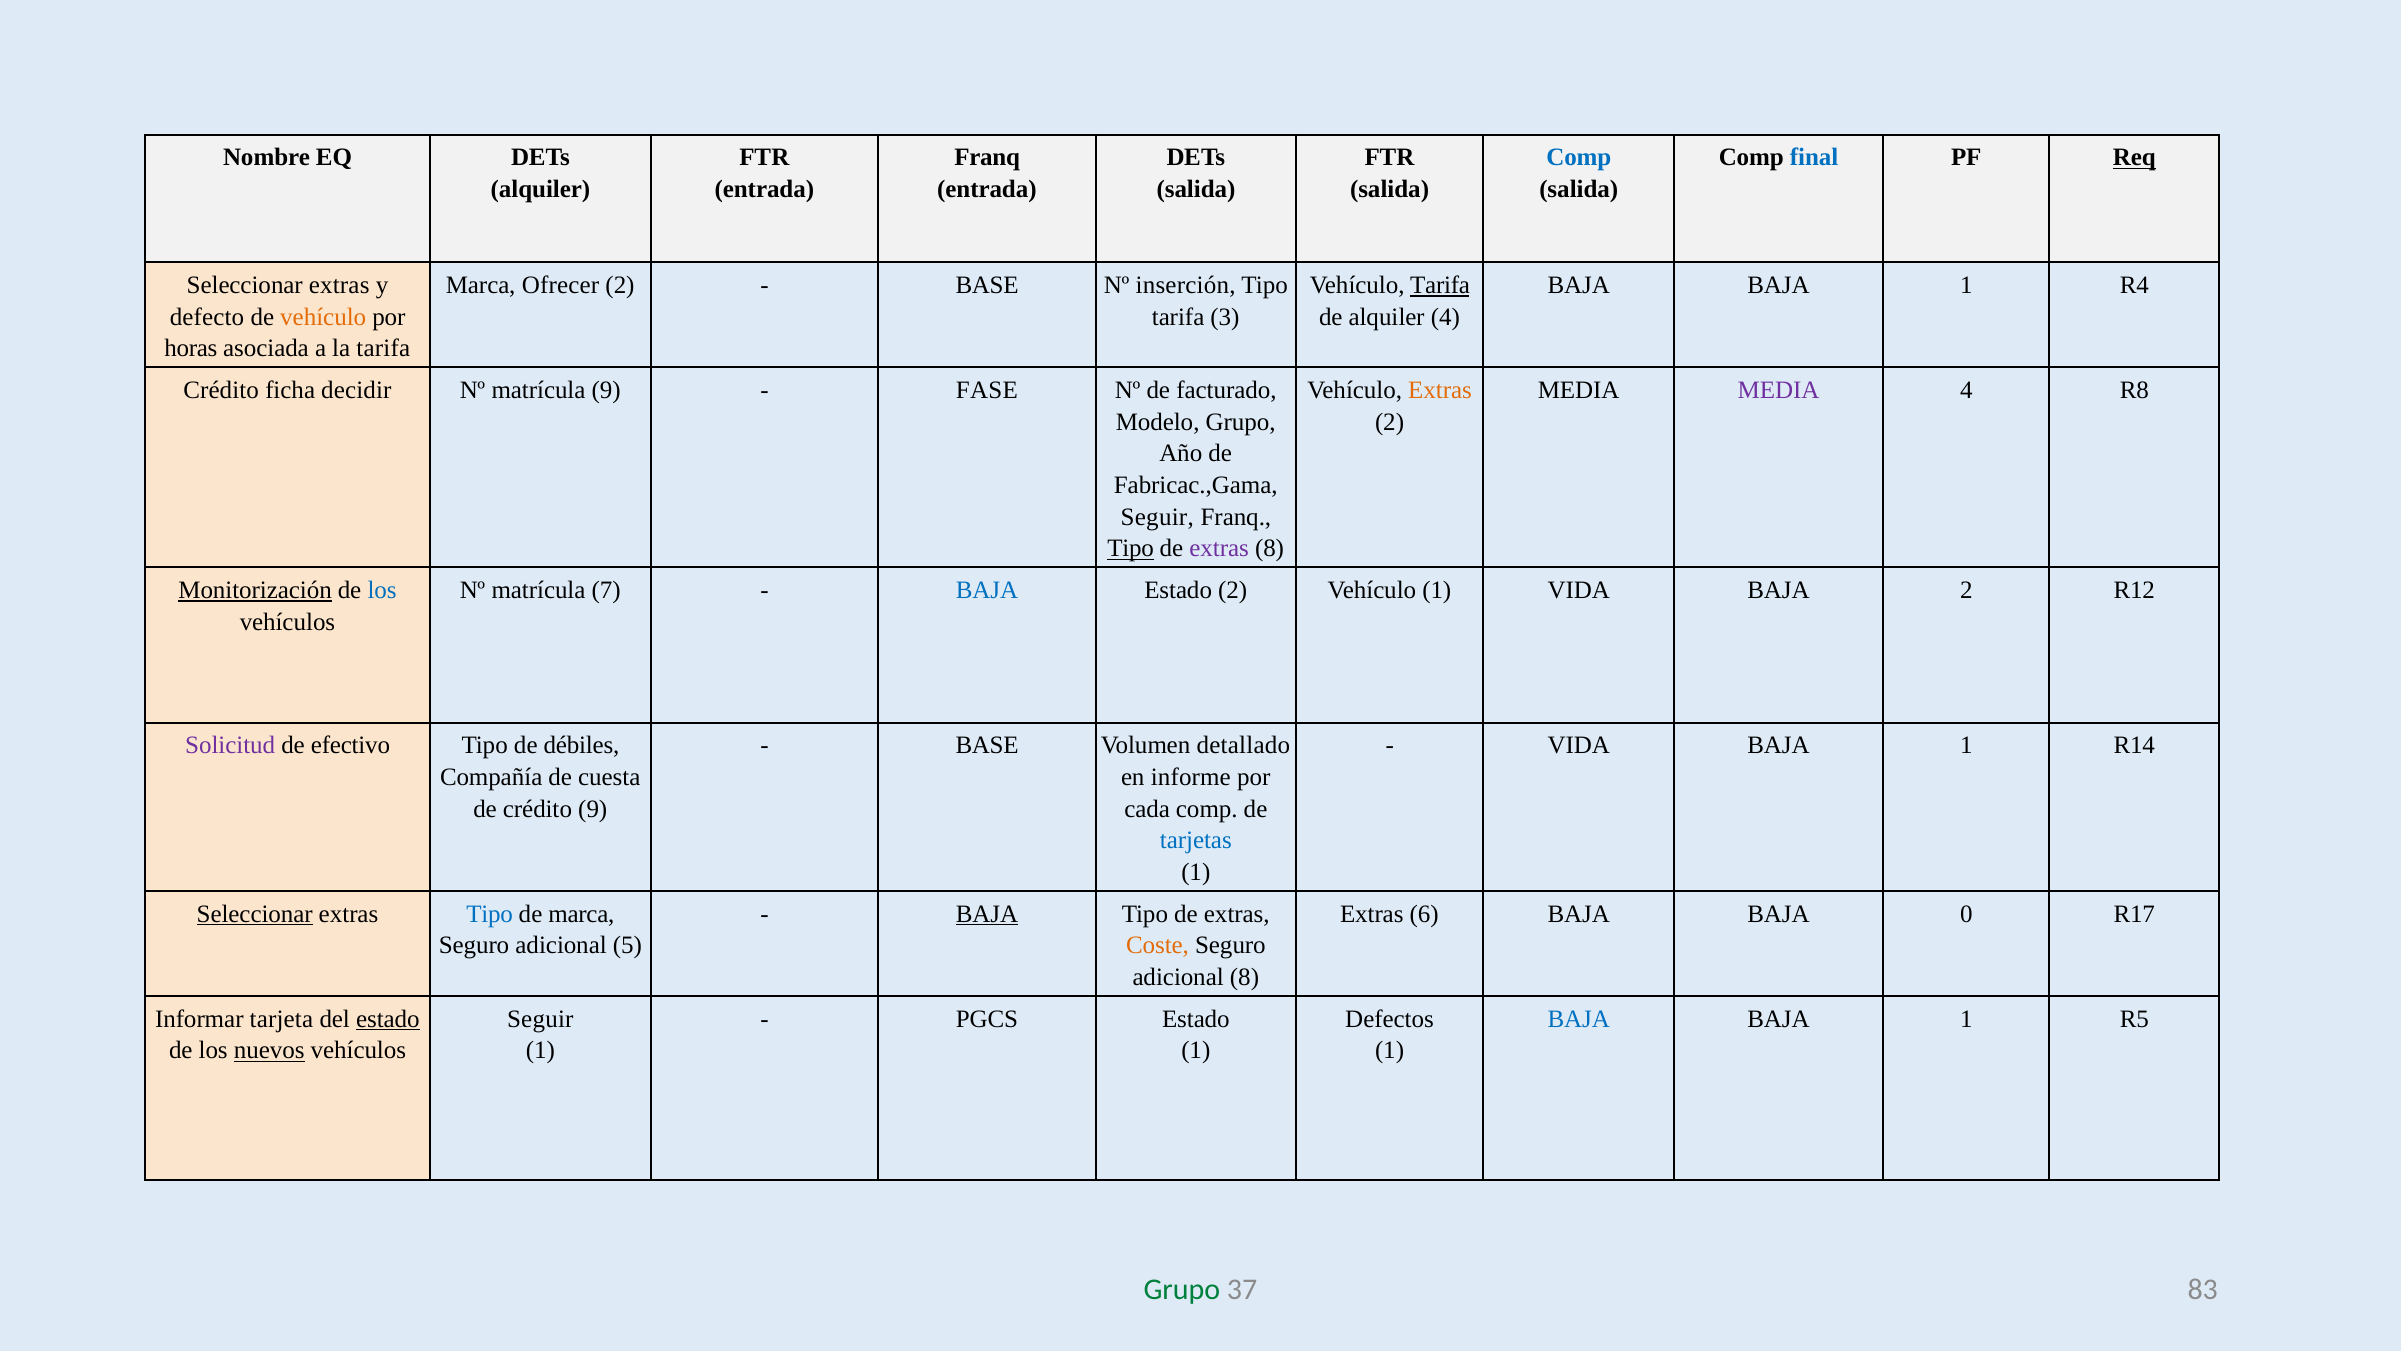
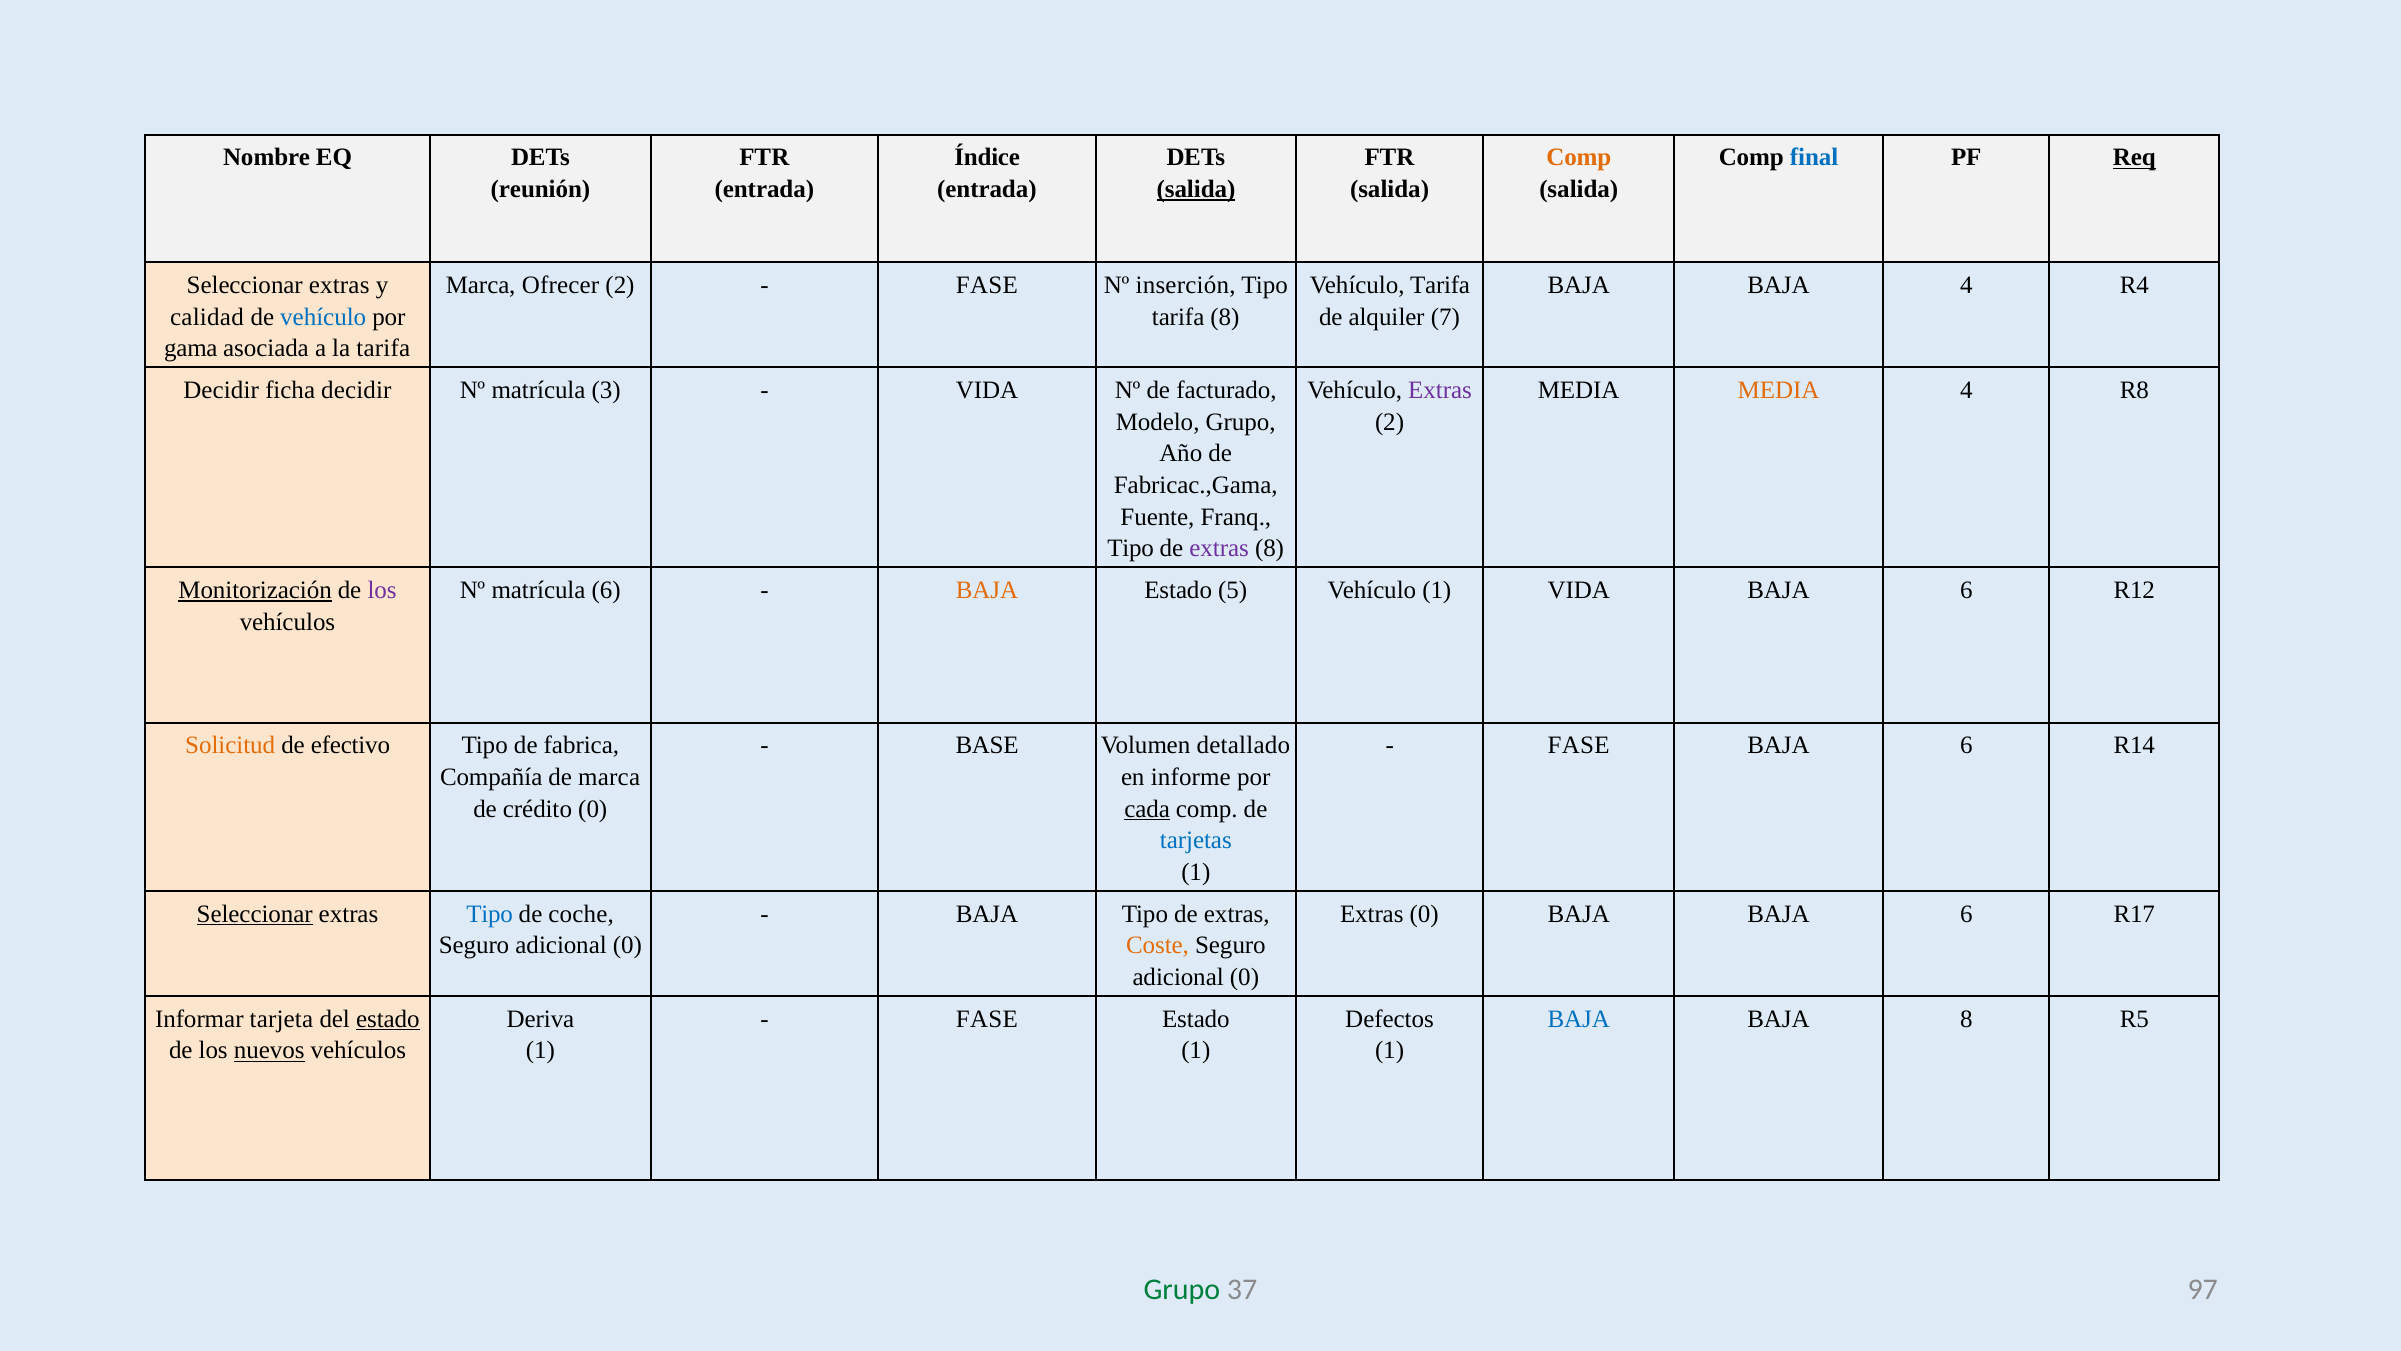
Franq at (987, 158): Franq -> Índice
Comp at (1579, 158) colour: blue -> orange
alquiler at (540, 189): alquiler -> reunión
salida at (1196, 189) underline: none -> present
BASE at (987, 285): BASE -> FASE
Tarifa at (1440, 285) underline: present -> none
1 at (1966, 285): 1 -> 4
defecto: defecto -> calidad
vehículo at (323, 317) colour: orange -> blue
tarifa 3: 3 -> 8
alquiler 4: 4 -> 7
horas: horas -> gama
Crédito at (221, 390): Crédito -> Decidir
matrícula 9: 9 -> 3
FASE at (987, 390): FASE -> VIDA
Extras at (1440, 390) colour: orange -> purple
MEDIA at (1779, 390) colour: purple -> orange
Seguir at (1157, 517): Seguir -> Fuente
Tipo at (1131, 548) underline: present -> none
los at (382, 590) colour: blue -> purple
matrícula 7: 7 -> 6
BAJA at (987, 590) colour: blue -> orange
Estado 2: 2 -> 5
2 at (1966, 590): 2 -> 6
Solicitud colour: purple -> orange
débiles: débiles -> fabrica
VIDA at (1579, 745): VIDA -> FASE
1 at (1966, 745): 1 -> 6
de cuesta: cuesta -> marca
crédito 9: 9 -> 0
cada underline: none -> present
de marca: marca -> coche
BAJA at (987, 914) underline: present -> none
Extras 6: 6 -> 0
BAJA BAJA 0: 0 -> 6
5 at (627, 945): 5 -> 0
8 at (1244, 977): 8 -> 0
Seguir at (540, 1019): Seguir -> Deriva
PGCS at (987, 1019): PGCS -> FASE
1 at (1966, 1019): 1 -> 8
83: 83 -> 97
